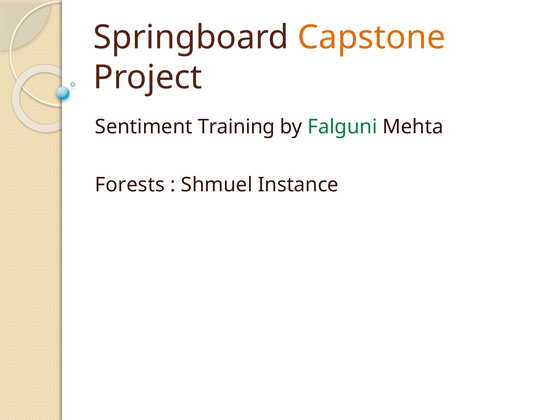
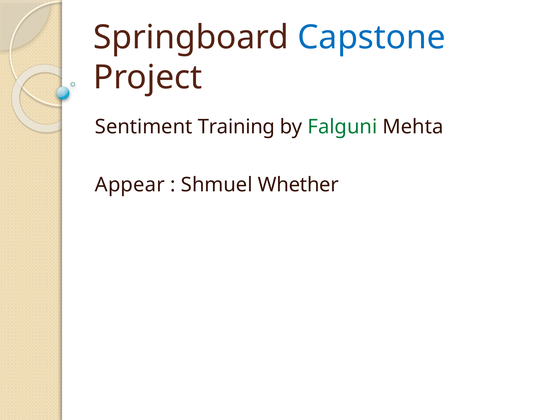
Capstone colour: orange -> blue
Forests: Forests -> Appear
Instance: Instance -> Whether
